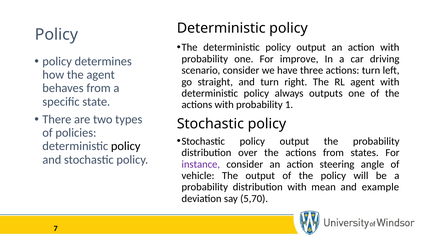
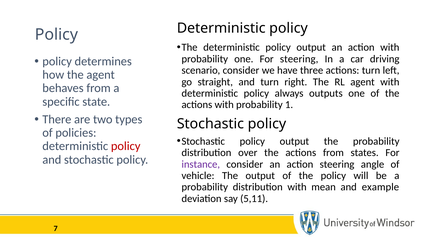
For improve: improve -> steering
policy at (126, 146) colour: black -> red
5,70: 5,70 -> 5,11
